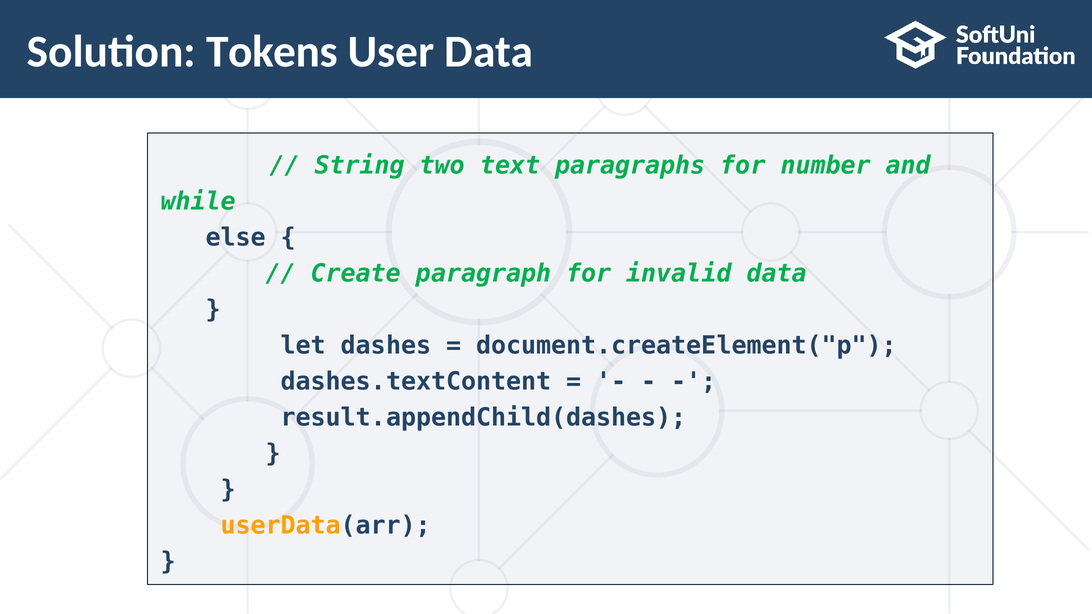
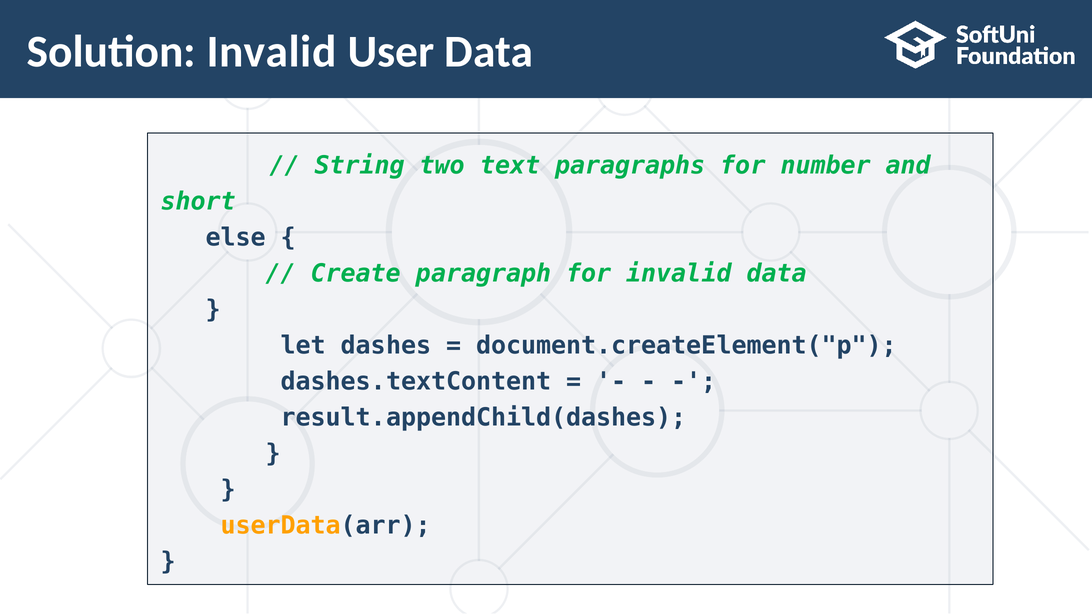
Solution Tokens: Tokens -> Invalid
while: while -> short
